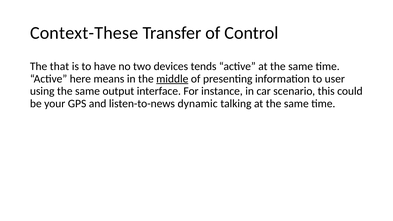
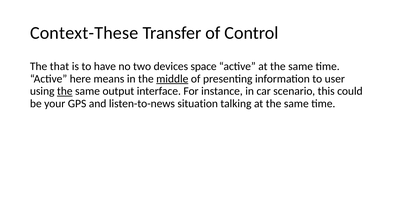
tends: tends -> space
the at (65, 91) underline: none -> present
dynamic: dynamic -> situation
